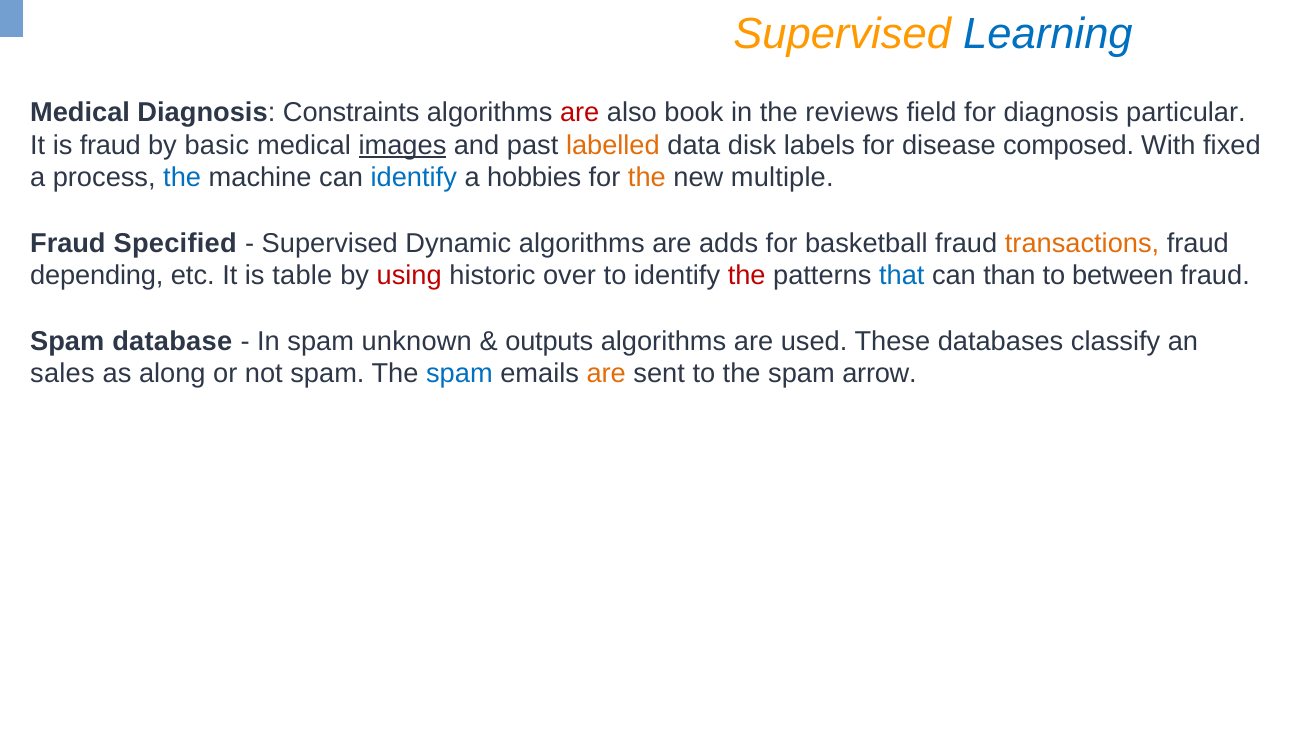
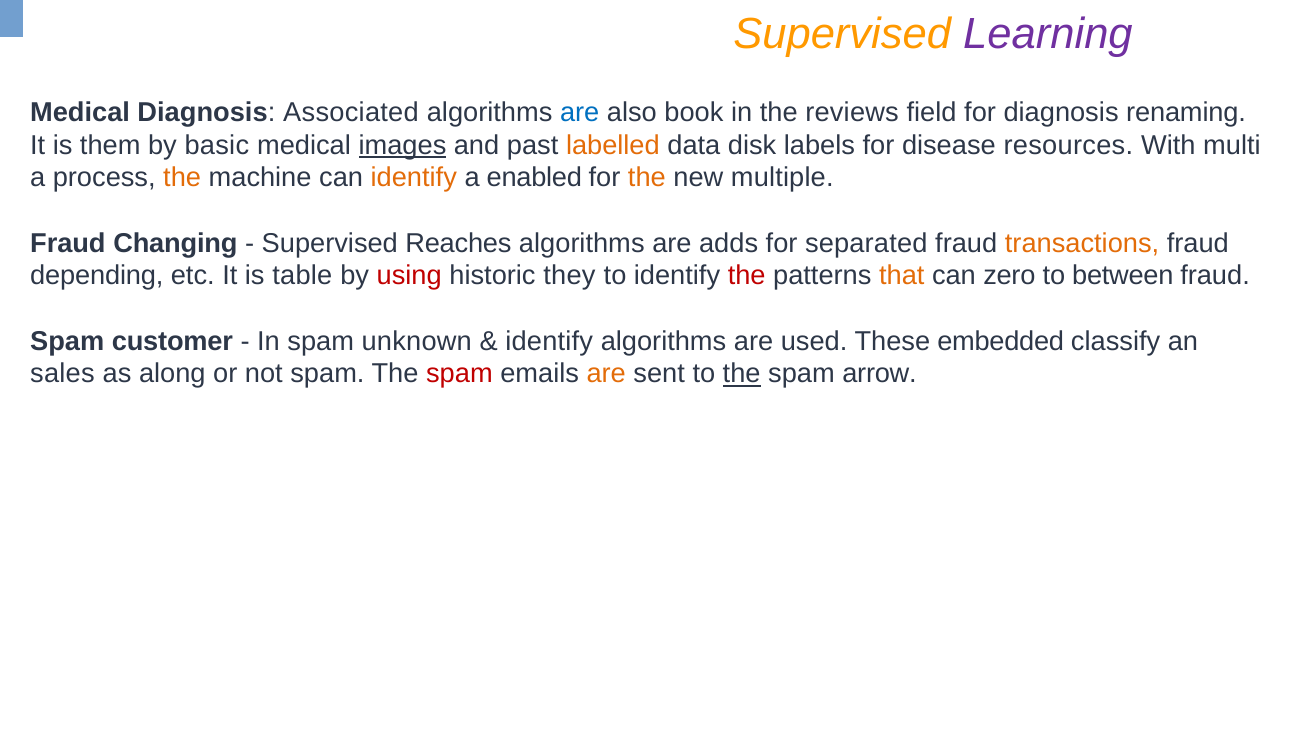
Learning colour: blue -> purple
Constraints: Constraints -> Associated
are at (580, 112) colour: red -> blue
particular: particular -> renaming
is fraud: fraud -> them
composed: composed -> resources
fixed: fixed -> multi
the at (182, 178) colour: blue -> orange
identify at (414, 178) colour: blue -> orange
hobbies: hobbies -> enabled
Specified: Specified -> Changing
Dynamic: Dynamic -> Reaches
basketball: basketball -> separated
over: over -> they
that colour: blue -> orange
than: than -> zero
database: database -> customer
outputs at (549, 341): outputs -> identify
databases: databases -> embedded
spam at (459, 374) colour: blue -> red
the at (742, 374) underline: none -> present
